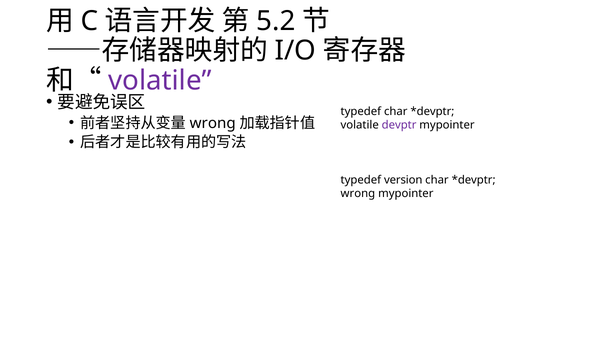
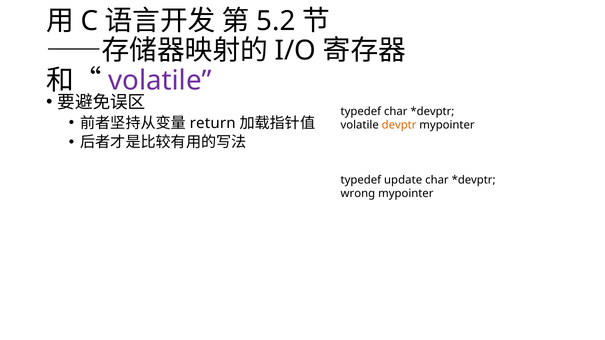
wrong at (213, 123): wrong -> return
devptr colour: purple -> orange
version: version -> update
